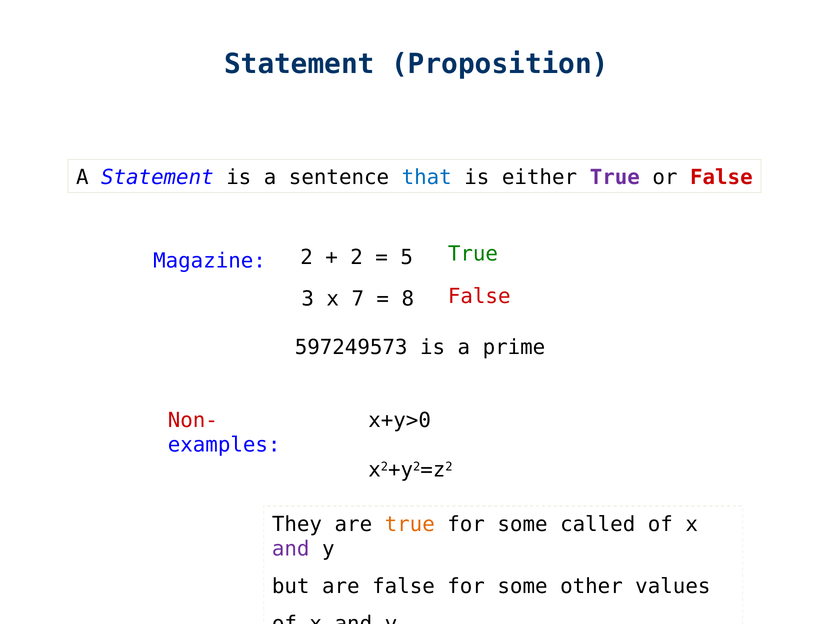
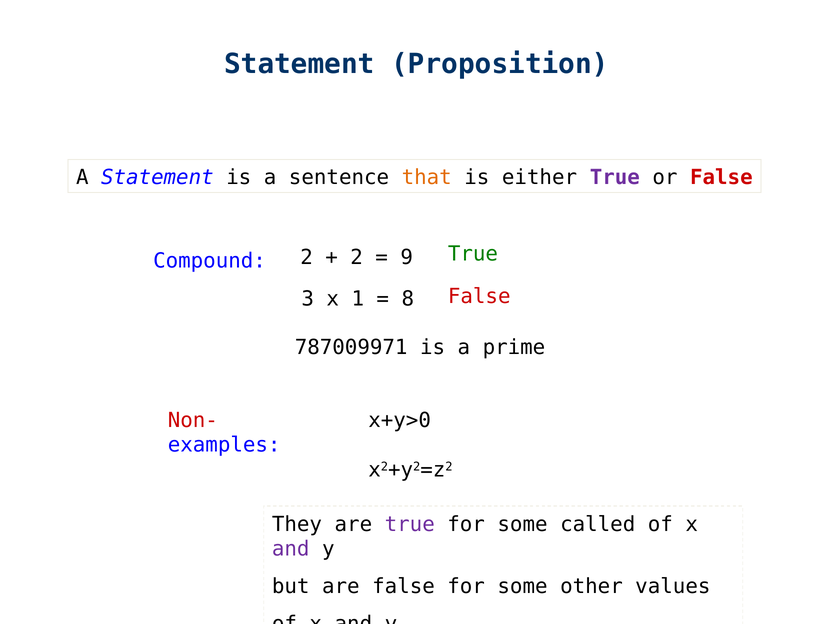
that colour: blue -> orange
5: 5 -> 9
Magazine: Magazine -> Compound
7: 7 -> 1
597249573: 597249573 -> 787009971
true at (410, 525) colour: orange -> purple
